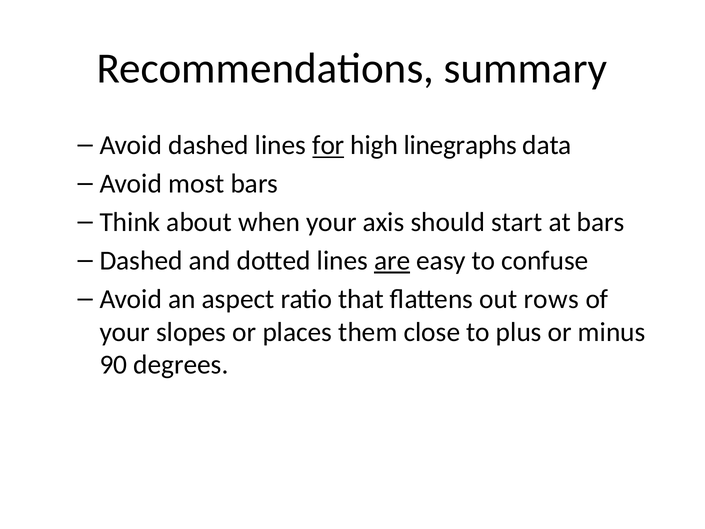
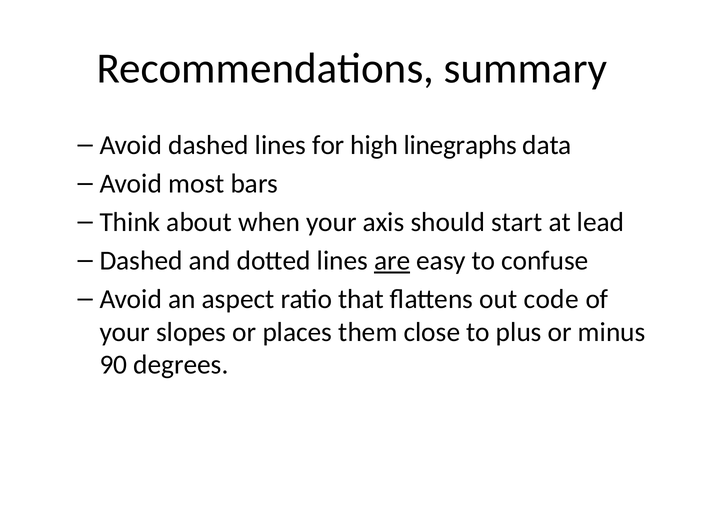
for underline: present -> none
at bars: bars -> lead
rows: rows -> code
